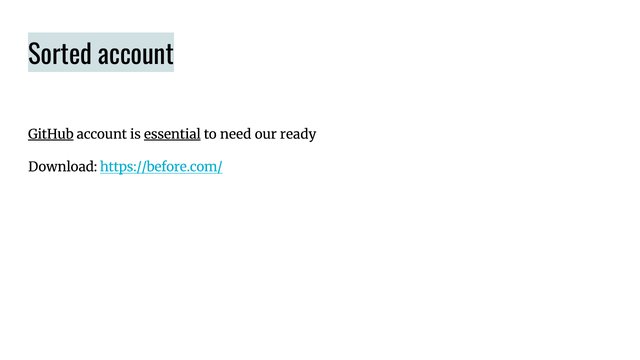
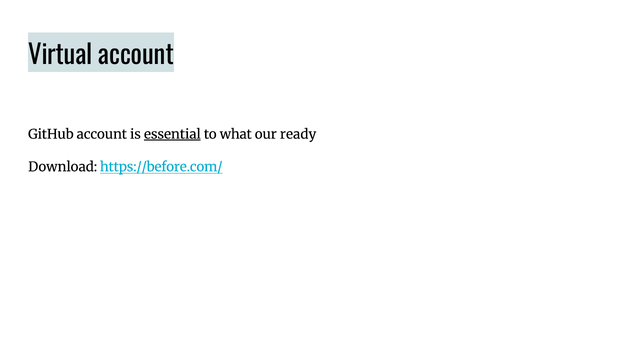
Sorted: Sorted -> Virtual
GitHub underline: present -> none
need: need -> what
